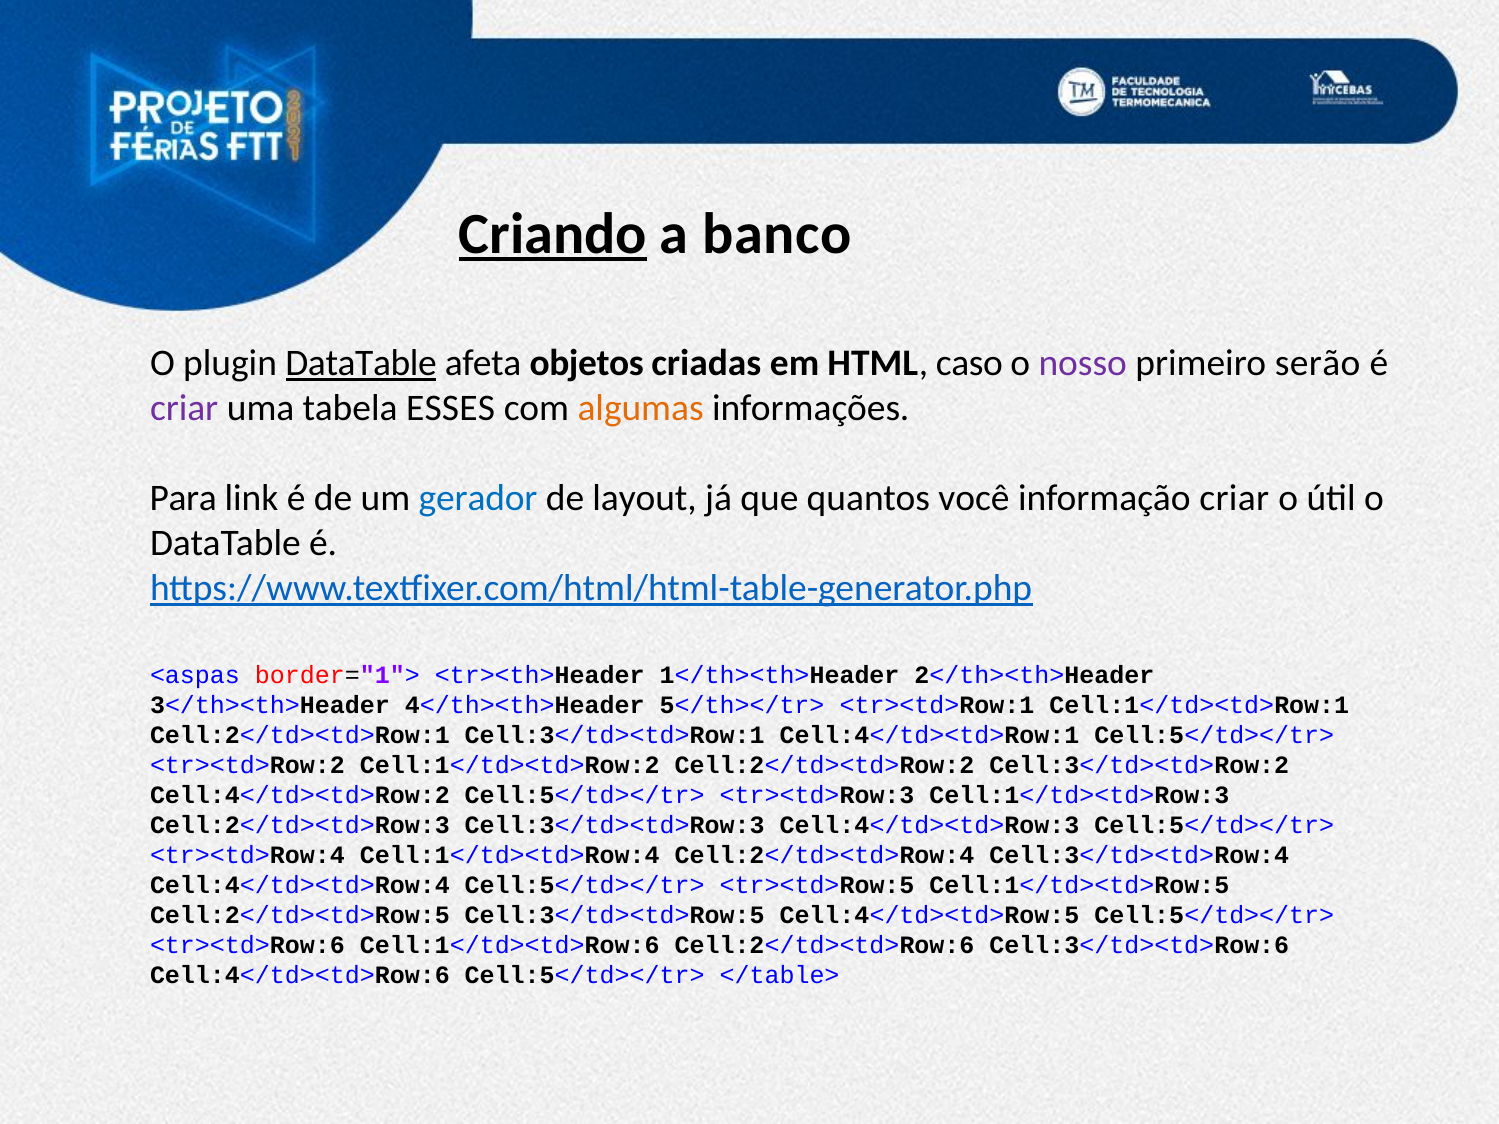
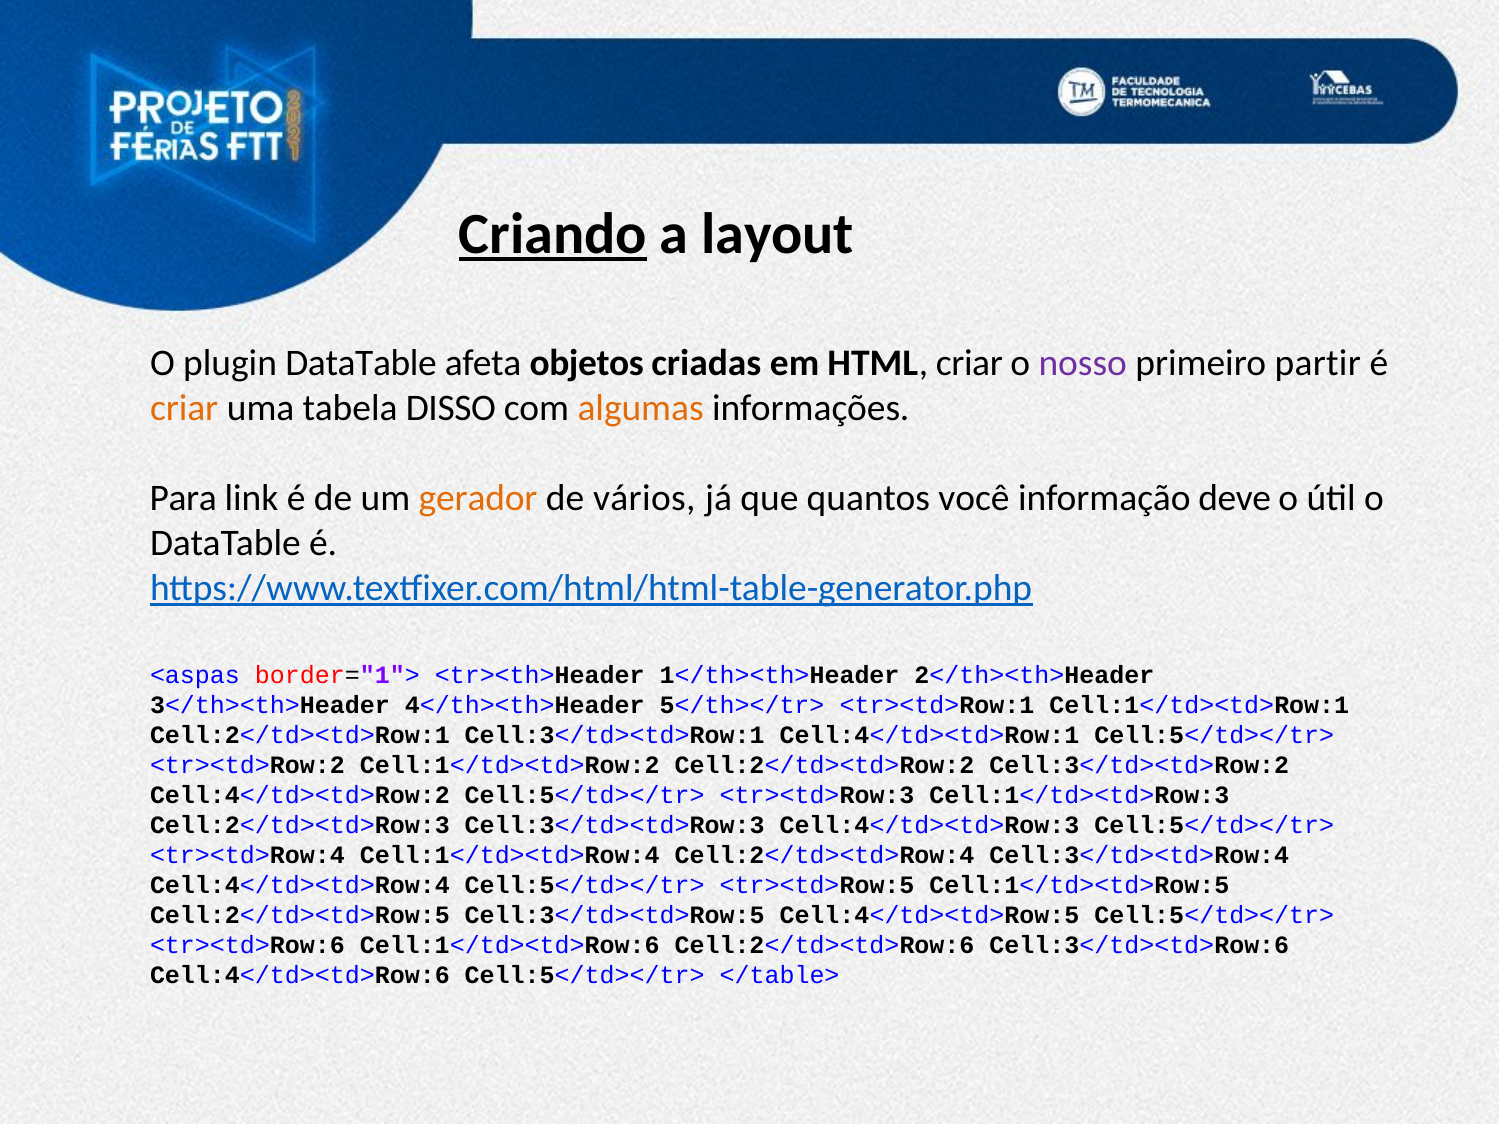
banco: banco -> layout
DataTable at (361, 364) underline: present -> none
HTML caso: caso -> criar
serão: serão -> partir
criar at (184, 409) colour: purple -> orange
ESSES: ESSES -> DISSO
gerador colour: blue -> orange
layout: layout -> vários
informação criar: criar -> deve
